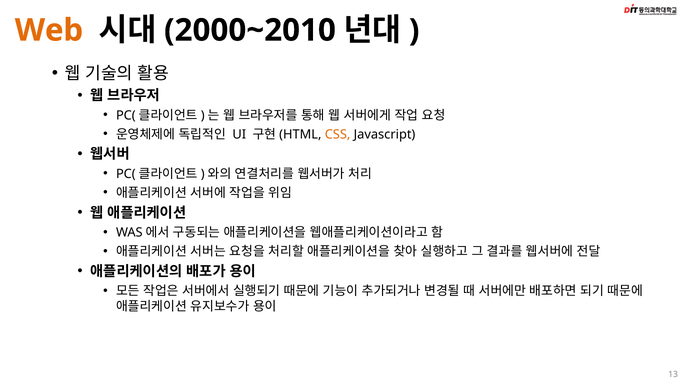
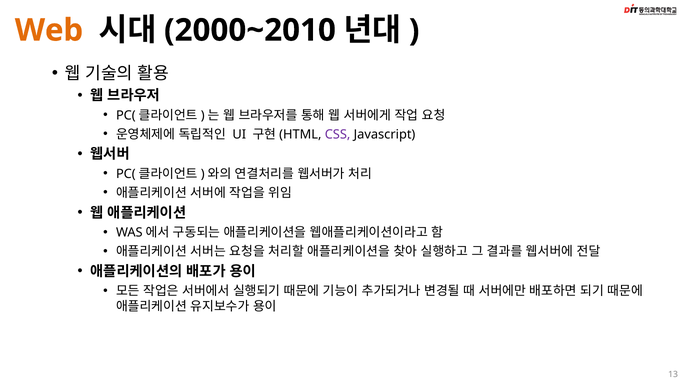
CSS colour: orange -> purple
